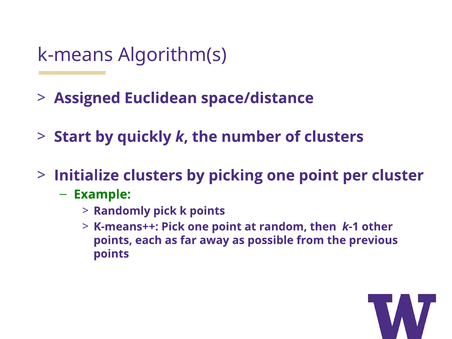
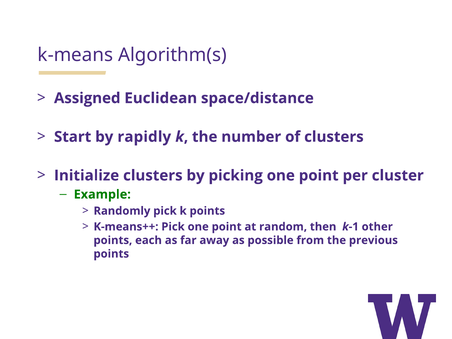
quickly: quickly -> rapidly
